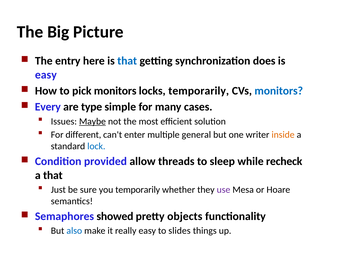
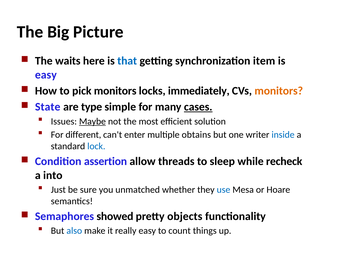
entry: entry -> waits
does: does -> item
locks temporarily: temporarily -> immediately
monitors at (279, 91) colour: blue -> orange
Every: Every -> State
cases underline: none -> present
general: general -> obtains
inside colour: orange -> blue
provided: provided -> assertion
a that: that -> into
you temporarily: temporarily -> unmatched
use colour: purple -> blue
slides: slides -> count
